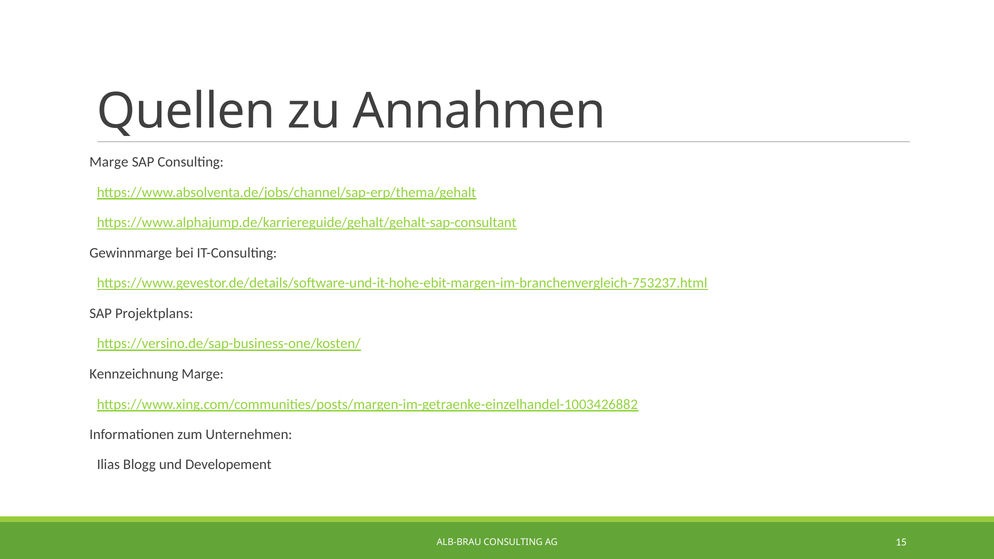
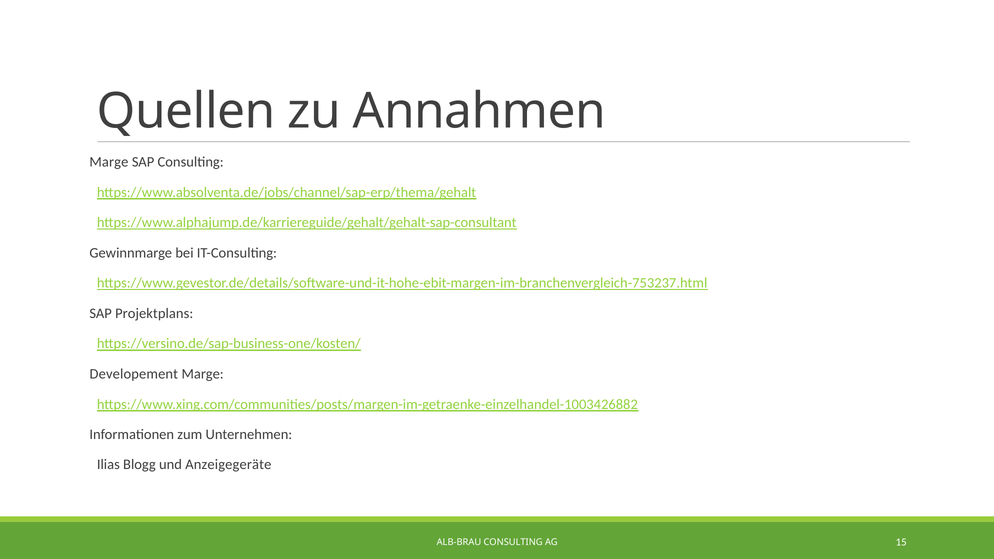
Kennzeichnung: Kennzeichnung -> Developement
Developement: Developement -> Anzeigegeräte
